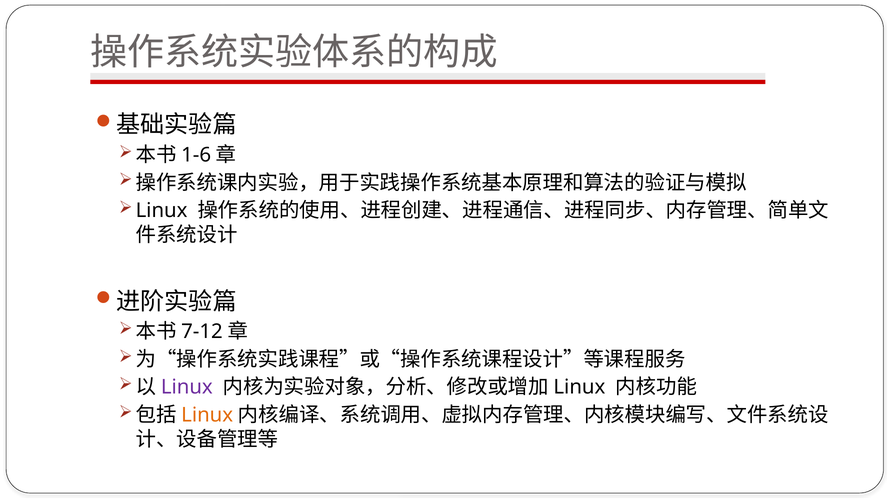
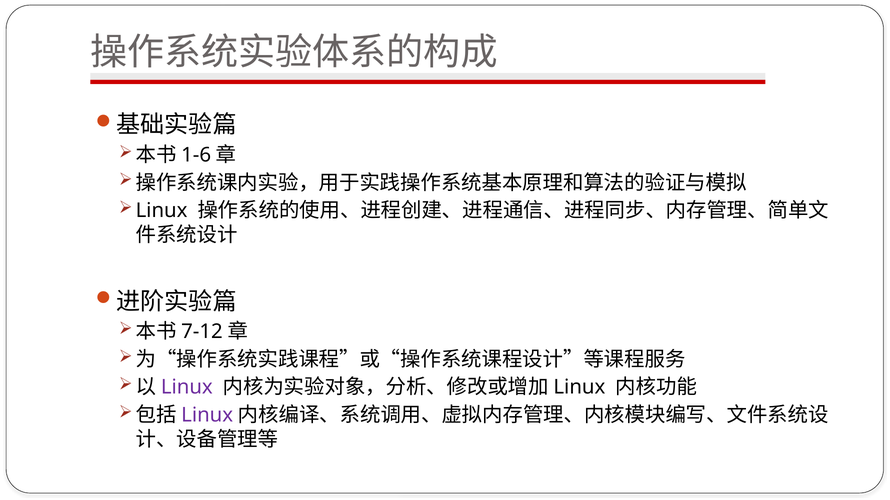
Linux at (207, 416) colour: orange -> purple
